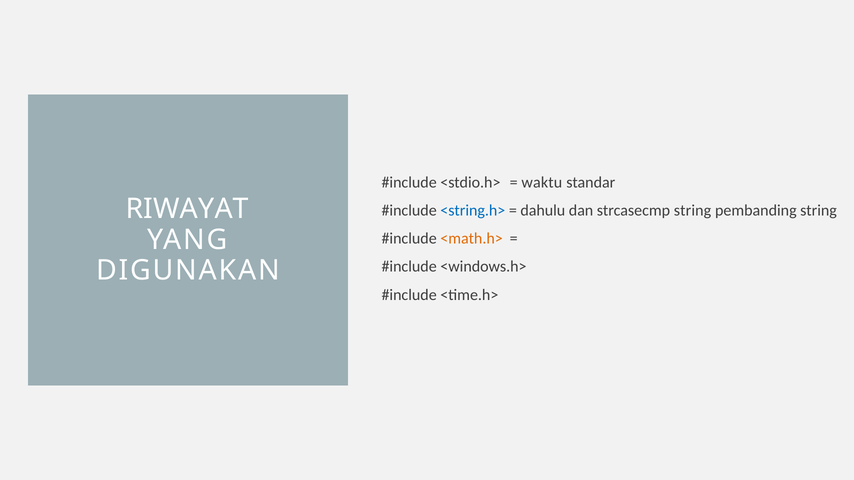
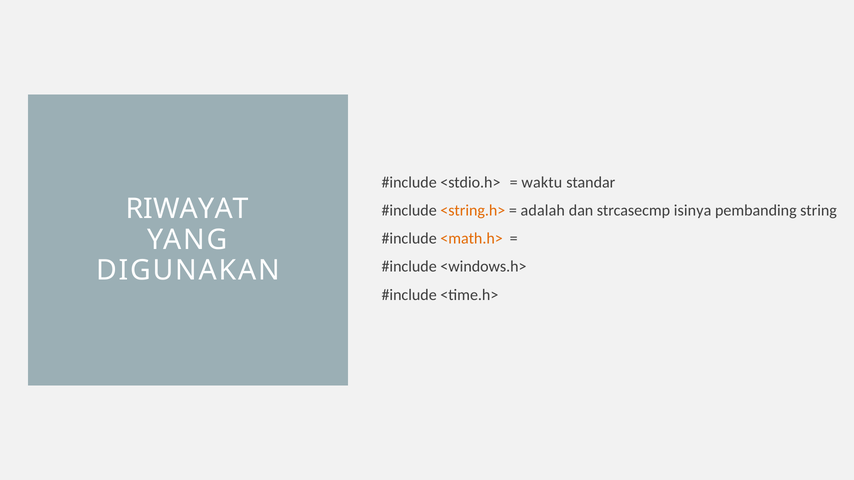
<string.h> colour: blue -> orange
dahulu: dahulu -> adalah
strcasecmp string: string -> isinya
